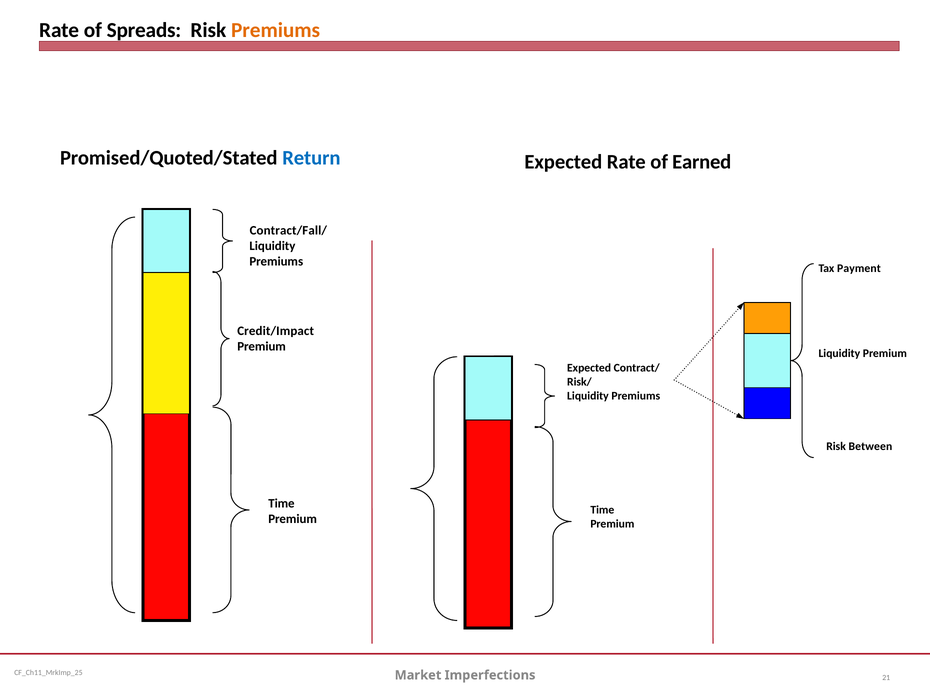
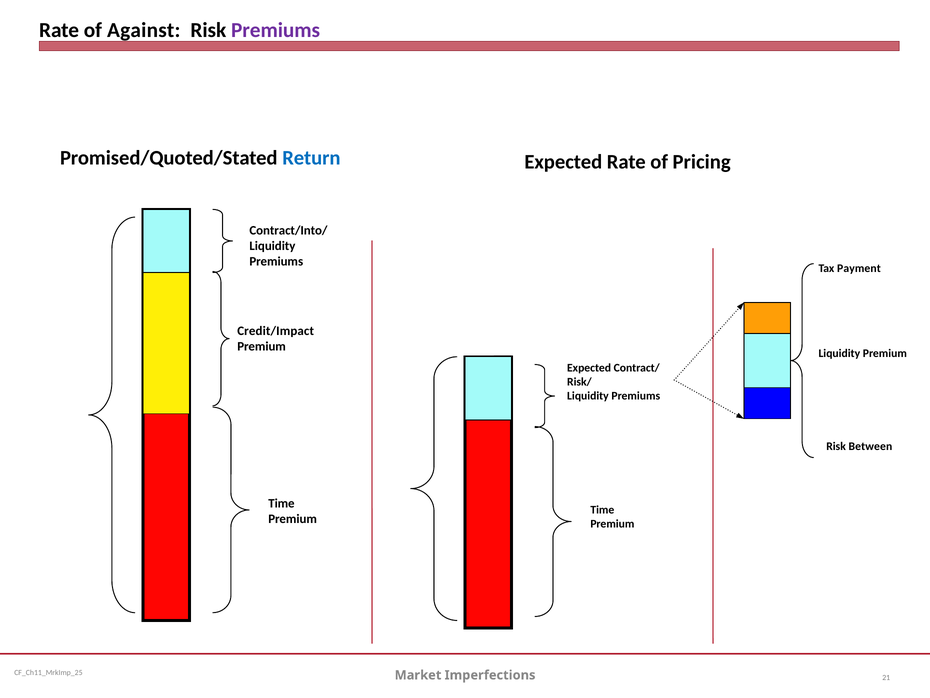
Spreads: Spreads -> Against
Premiums at (276, 30) colour: orange -> purple
Earned: Earned -> Pricing
Contract/Fall/: Contract/Fall/ -> Contract/Into/
